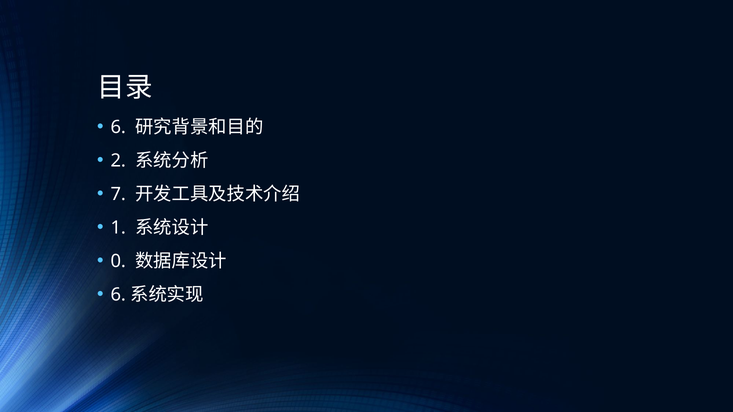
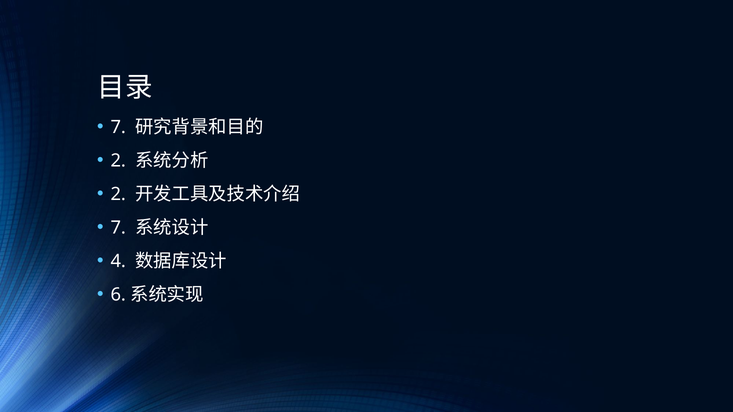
6 at (118, 127): 6 -> 7
7 at (118, 194): 7 -> 2
1 at (118, 228): 1 -> 7
0: 0 -> 4
